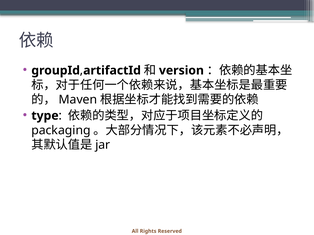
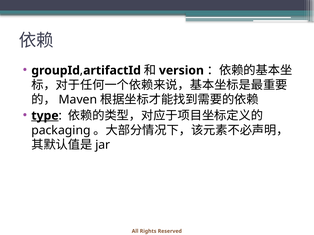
type underline: none -> present
